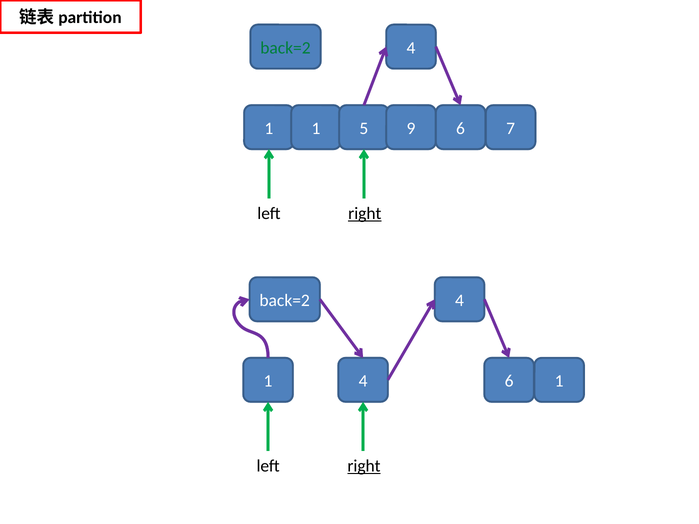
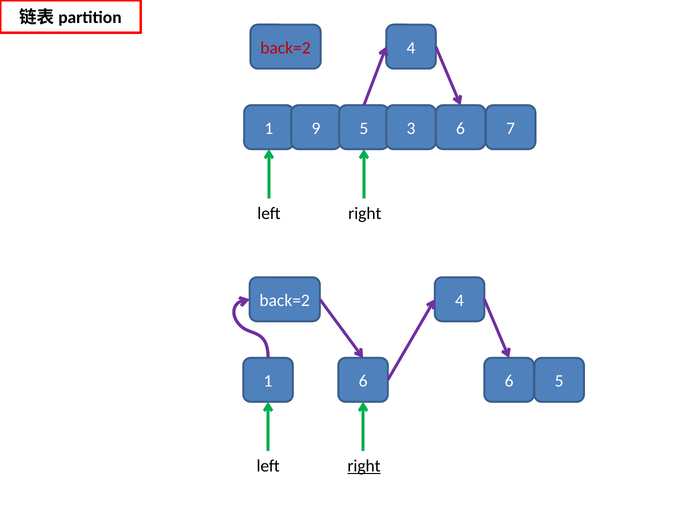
back=2 at (285, 48) colour: green -> red
1 1: 1 -> 9
9: 9 -> 3
right at (365, 214) underline: present -> none
1 4: 4 -> 6
6 1: 1 -> 5
